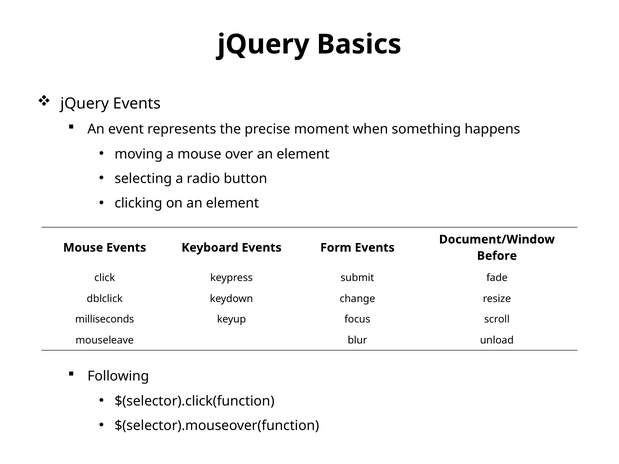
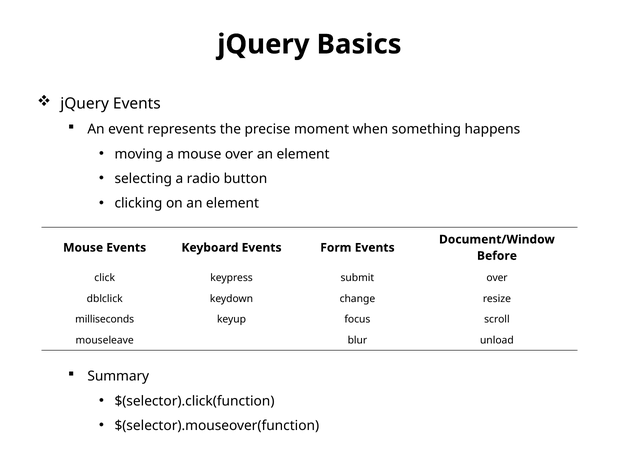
submit fade: fade -> over
Following: Following -> Summary
